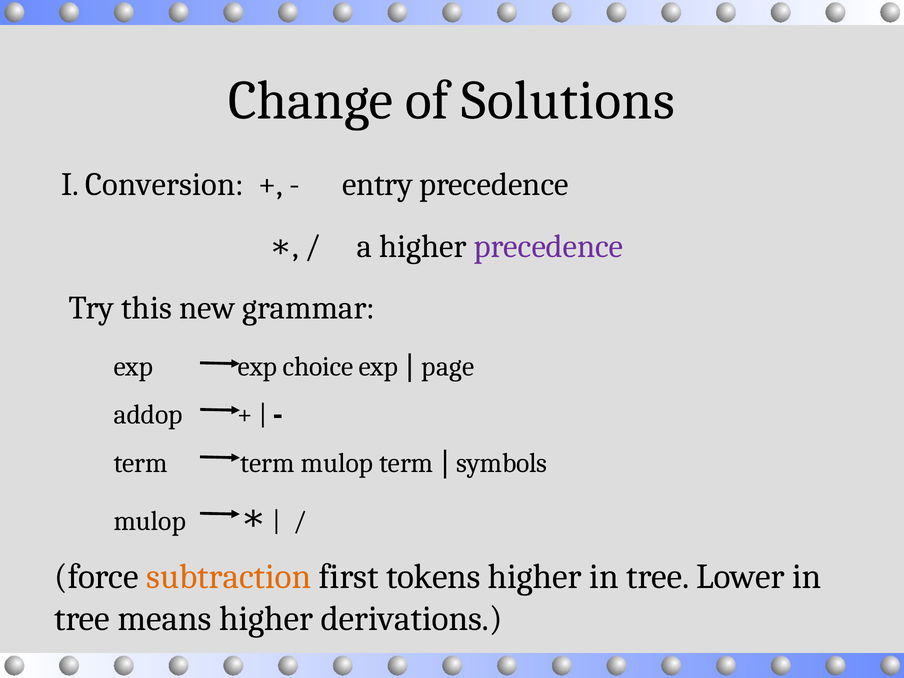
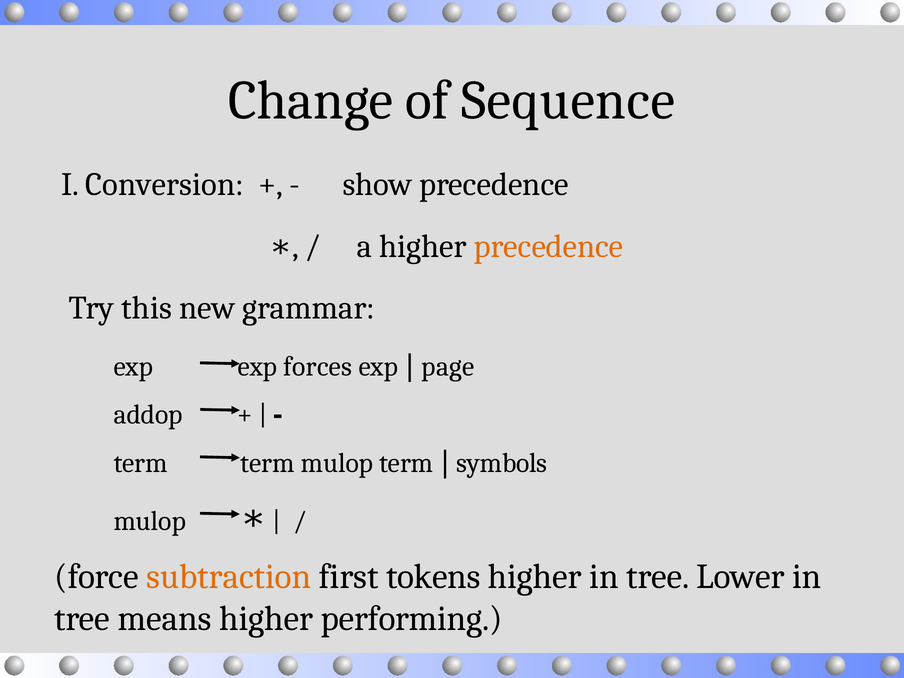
Solutions: Solutions -> Sequence
entry: entry -> show
precedence at (549, 246) colour: purple -> orange
choice: choice -> forces
derivations: derivations -> performing
